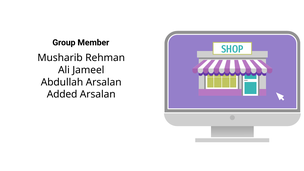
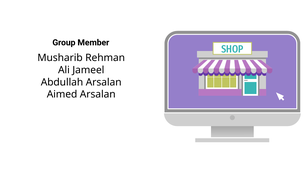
Added: Added -> Aimed
